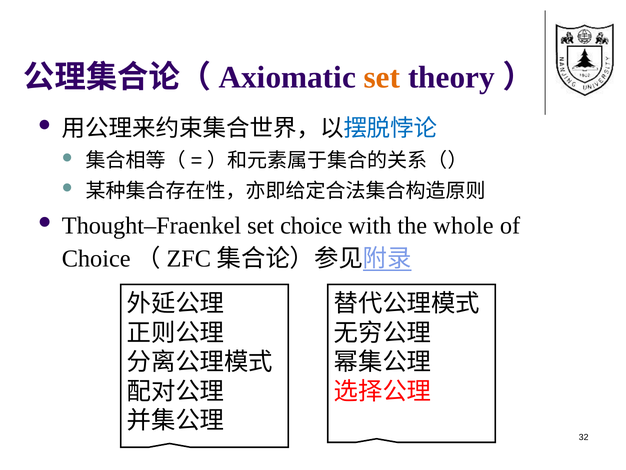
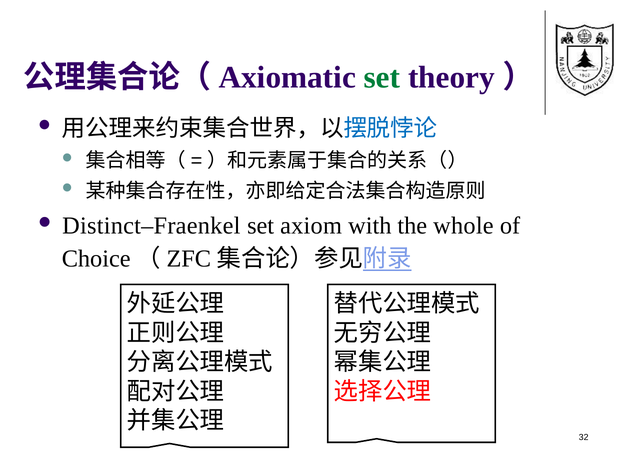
set at (382, 77) colour: orange -> green
Thought–Fraenkel: Thought–Fraenkel -> Distinct–Fraenkel
set choice: choice -> axiom
